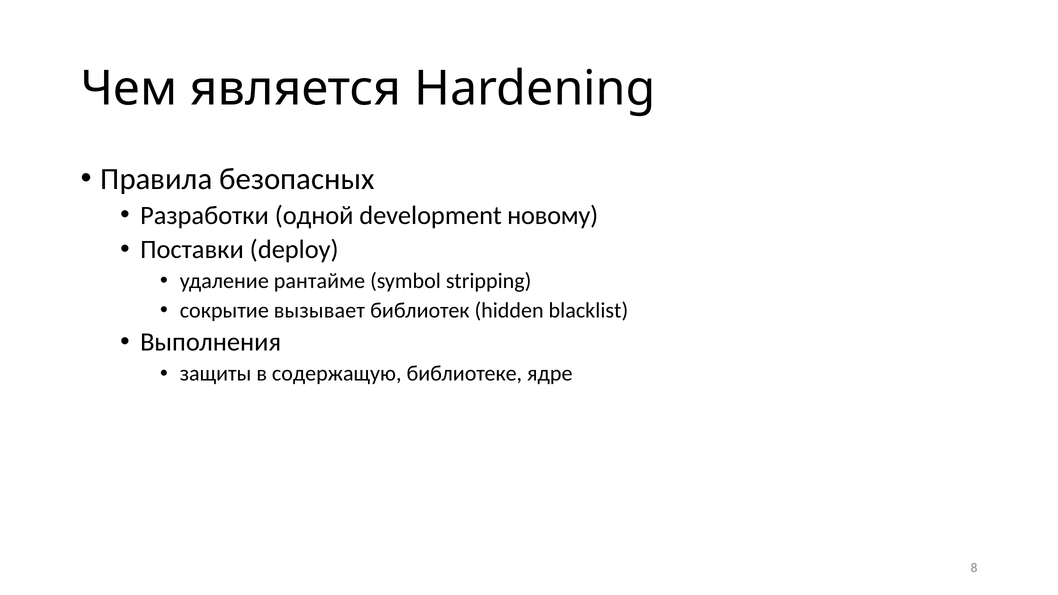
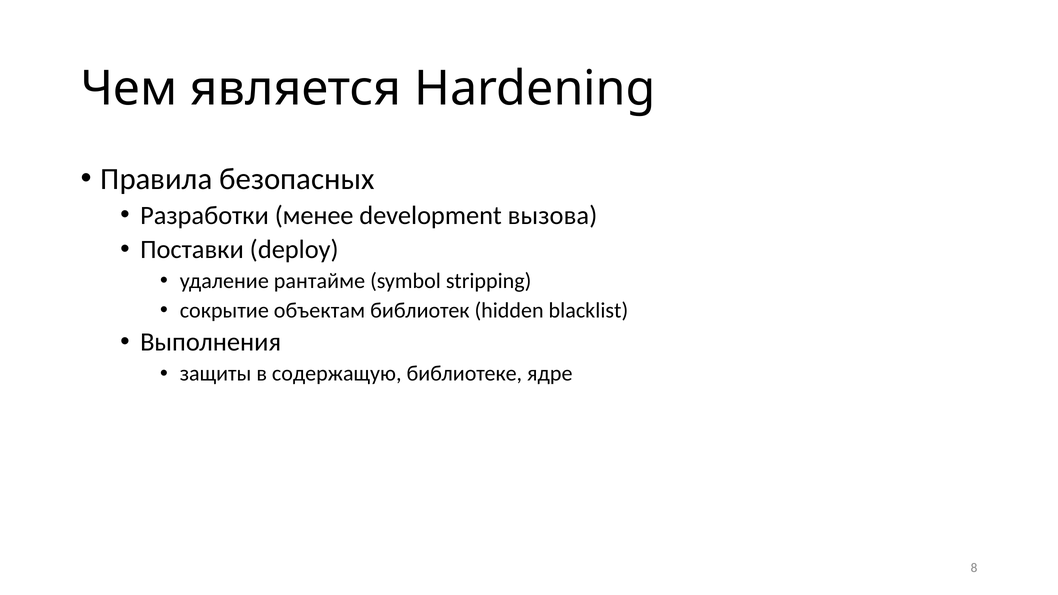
одной: одной -> менее
новому: новому -> вызова
вызывает: вызывает -> объектам
